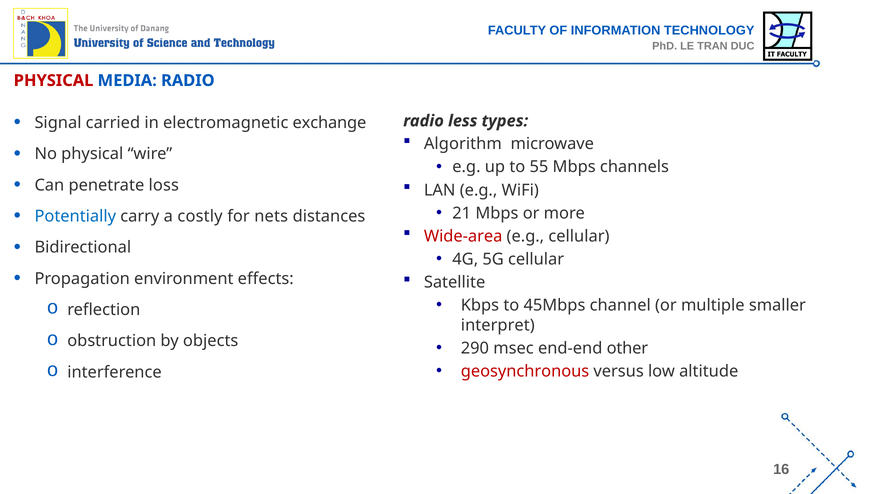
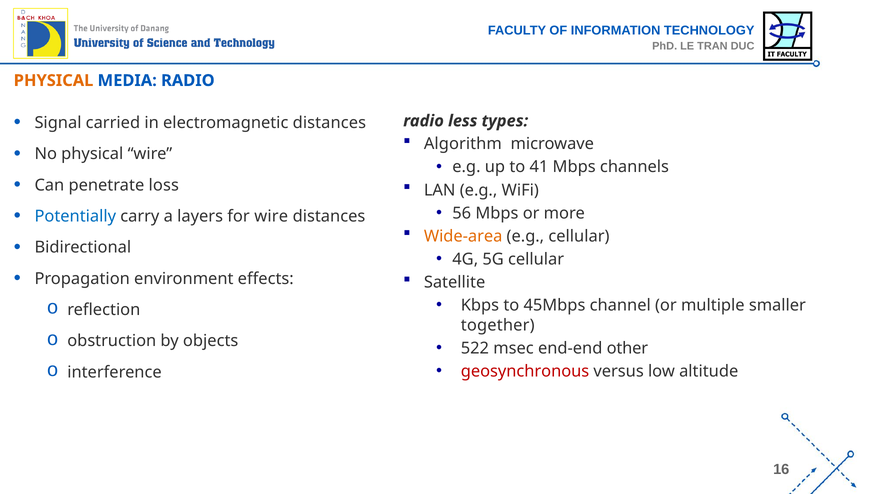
PHYSICAL at (54, 81) colour: red -> orange
electromagnetic exchange: exchange -> distances
55: 55 -> 41
21: 21 -> 56
costly: costly -> layers
for nets: nets -> wire
Wide-area colour: red -> orange
interpret: interpret -> together
290: 290 -> 522
